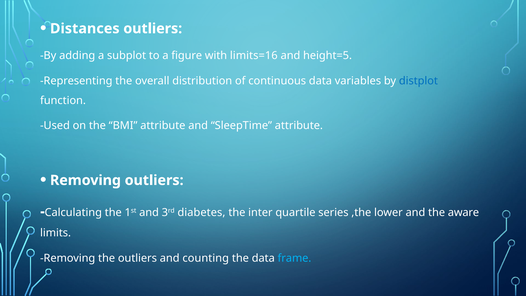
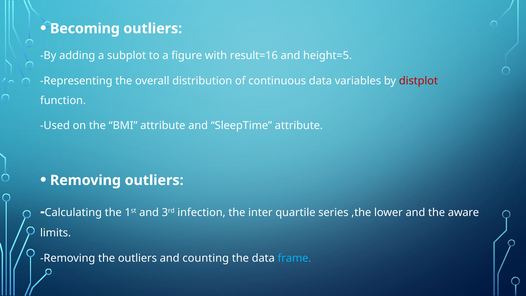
Distances: Distances -> Becoming
limits=16: limits=16 -> result=16
distplot colour: blue -> red
diabetes: diabetes -> infection
